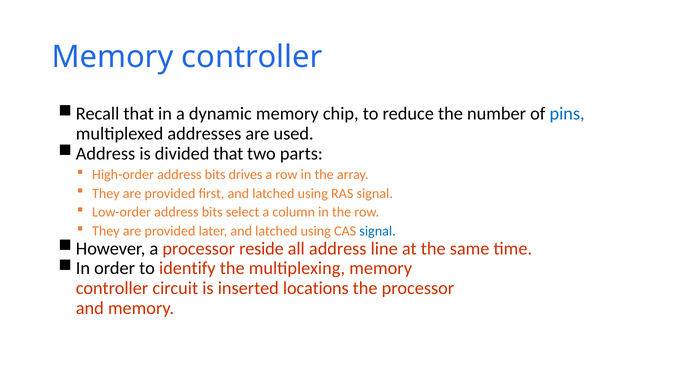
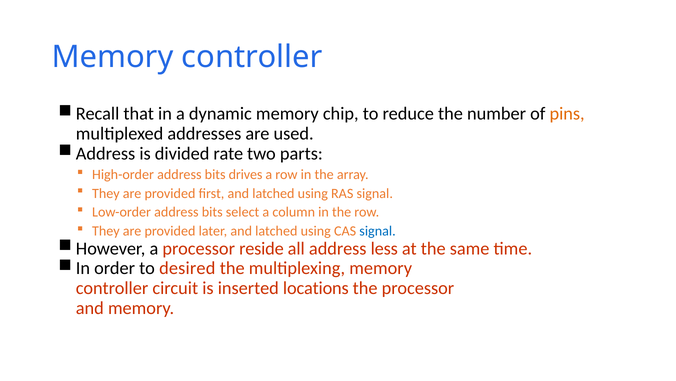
pins colour: blue -> orange
divided that: that -> rate
line: line -> less
identify: identify -> desired
